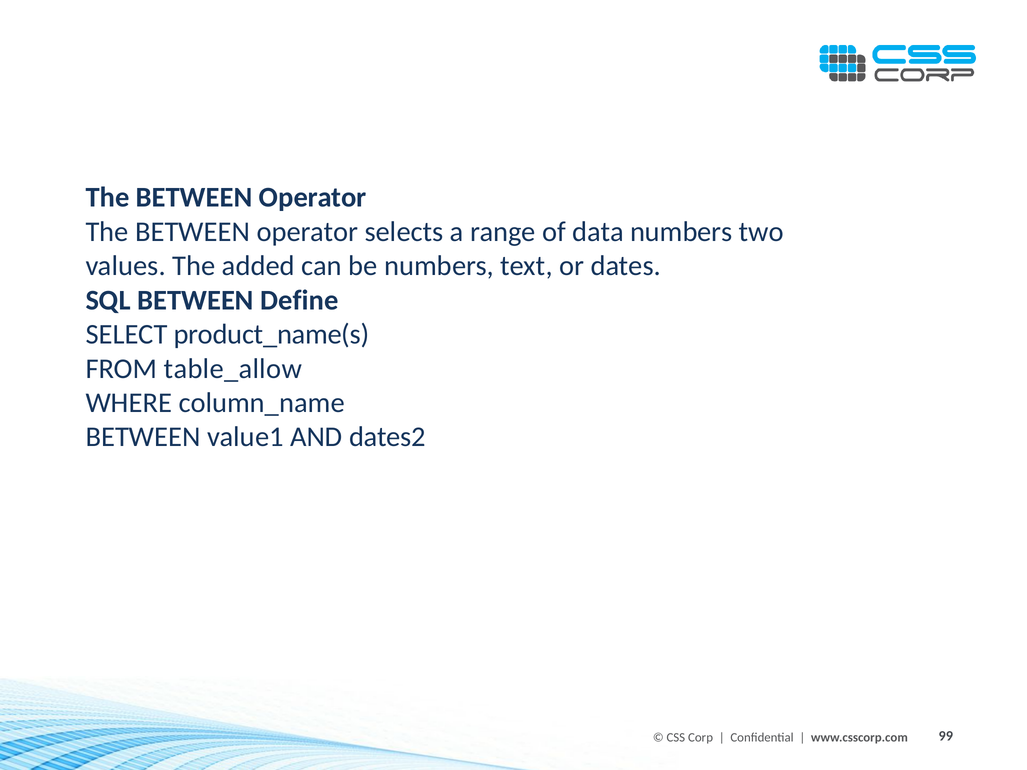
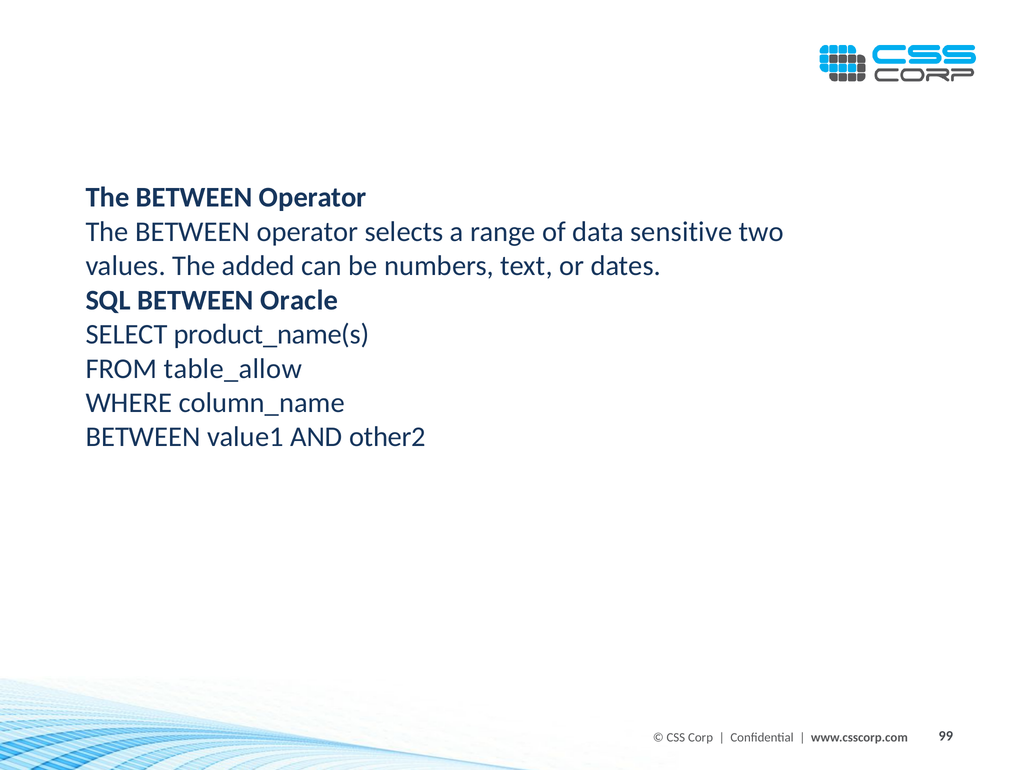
data numbers: numbers -> sensitive
Define: Define -> Oracle
dates2: dates2 -> other2
